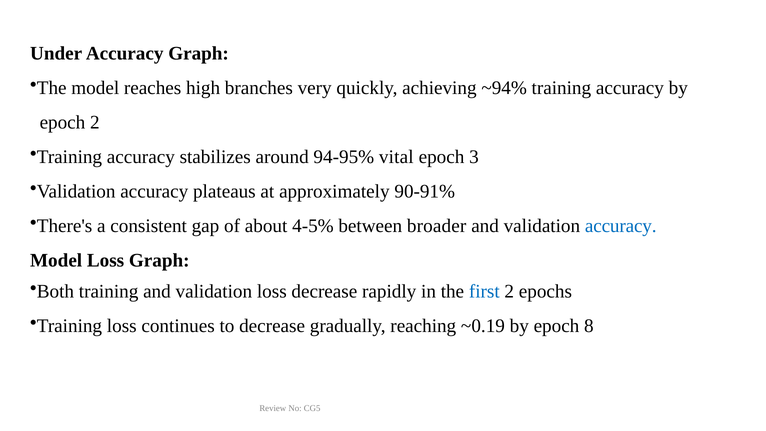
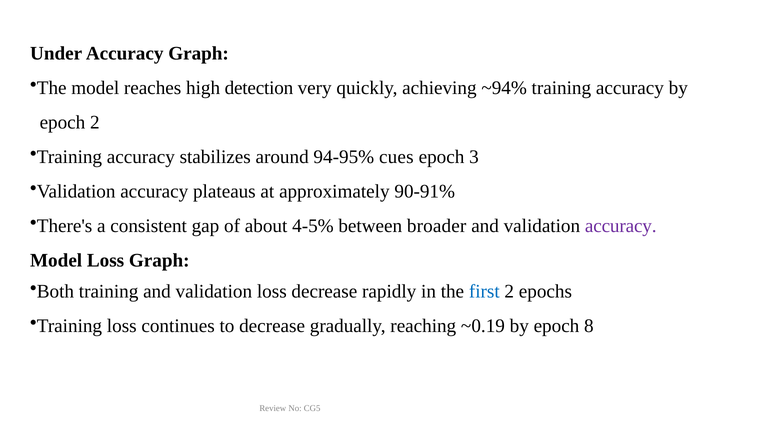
branches: branches -> detection
vital: vital -> cues
accuracy at (621, 226) colour: blue -> purple
